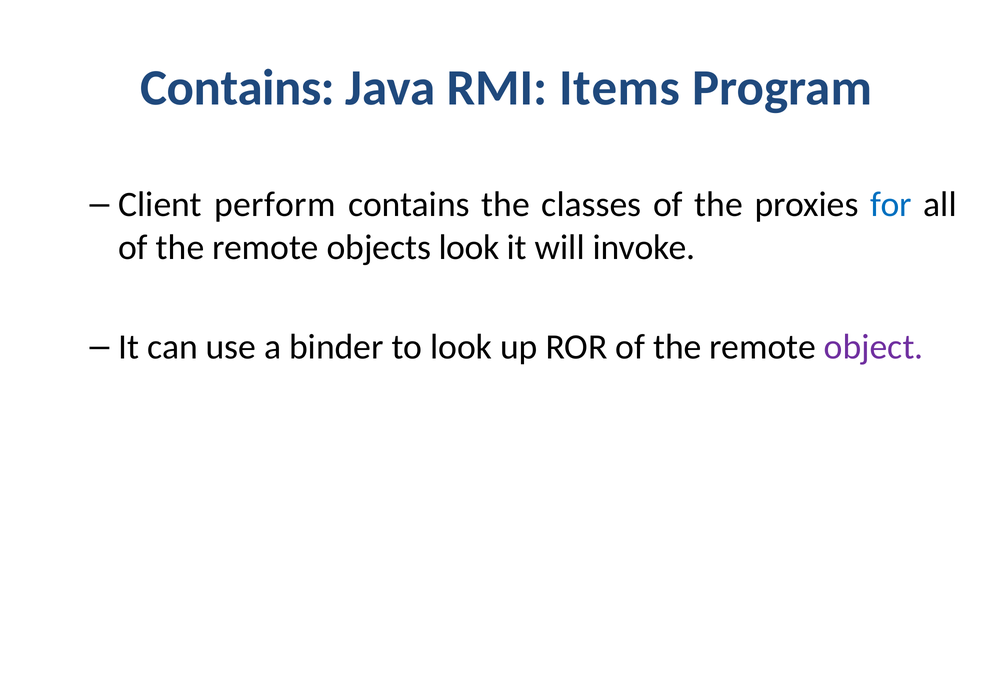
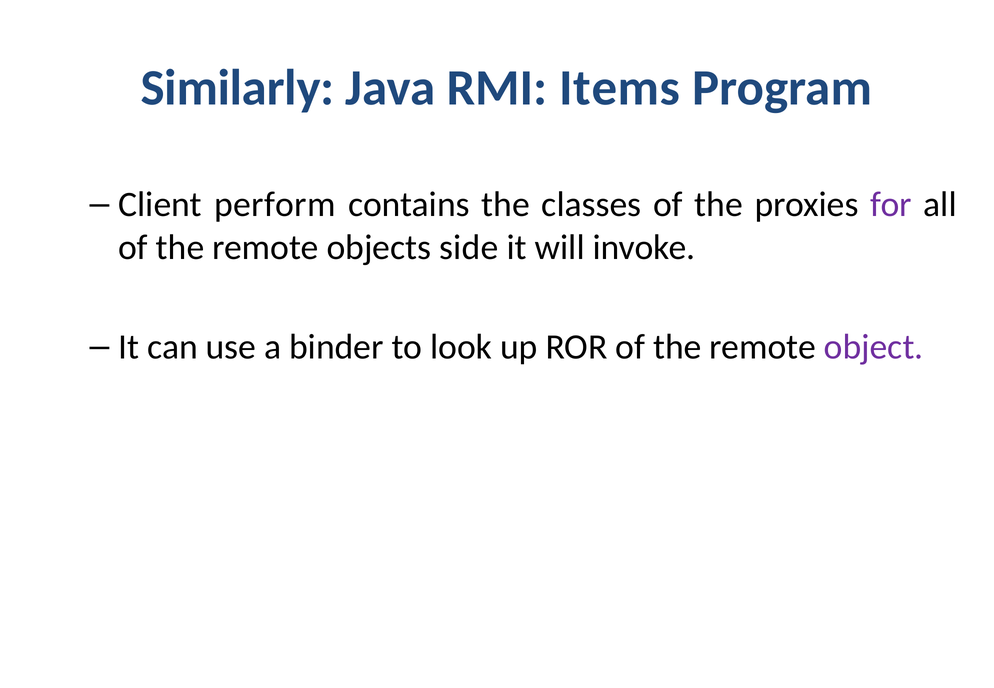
Contains at (238, 88): Contains -> Similarly
for colour: blue -> purple
objects look: look -> side
